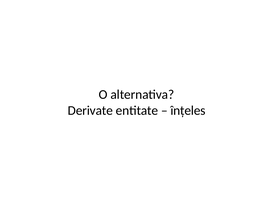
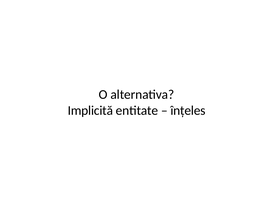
Derivate: Derivate -> Implicită
